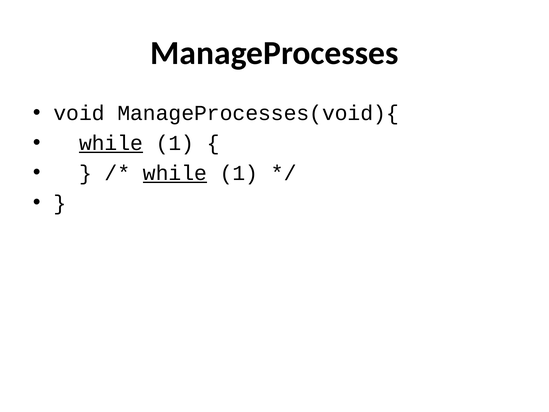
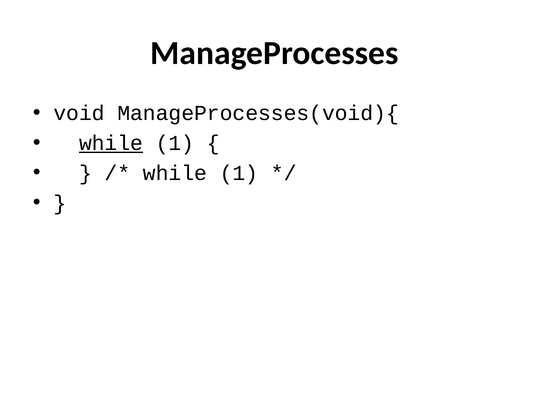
while at (175, 173) underline: present -> none
